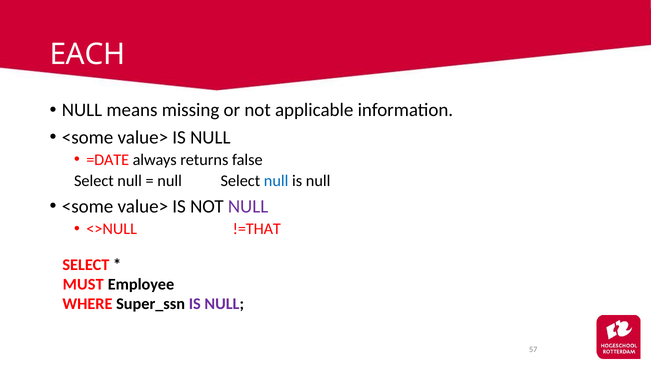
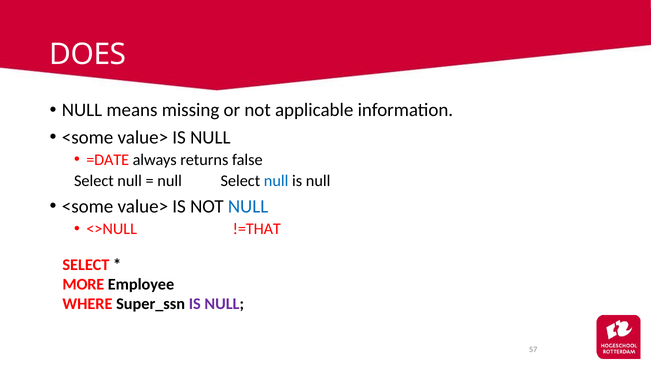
EACH: EACH -> DOES
NULL at (248, 207) colour: purple -> blue
MUST: MUST -> MORE
